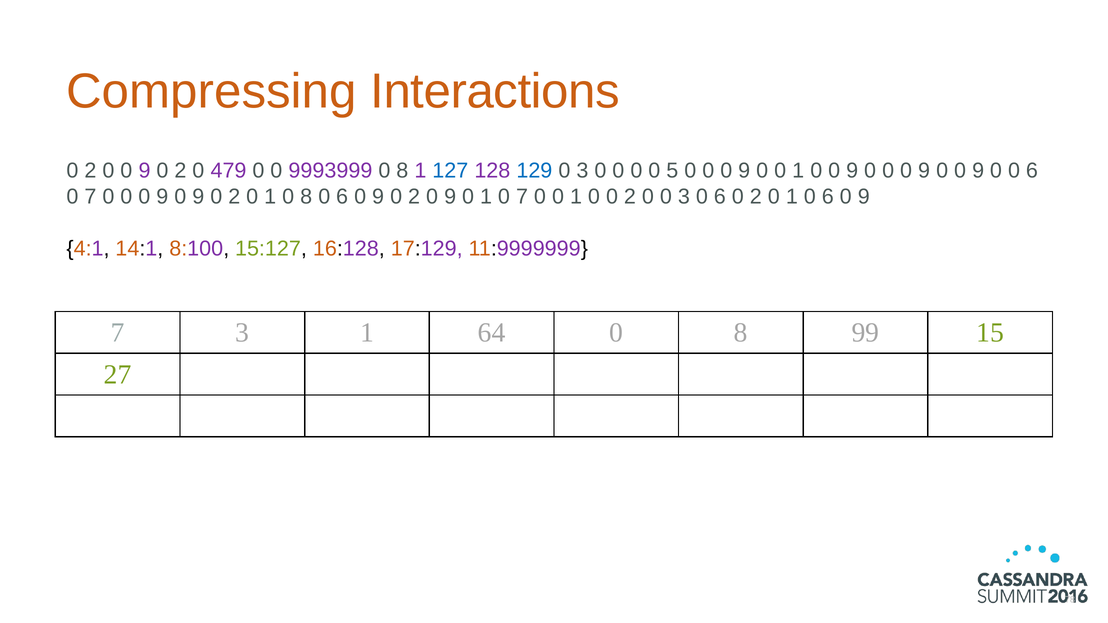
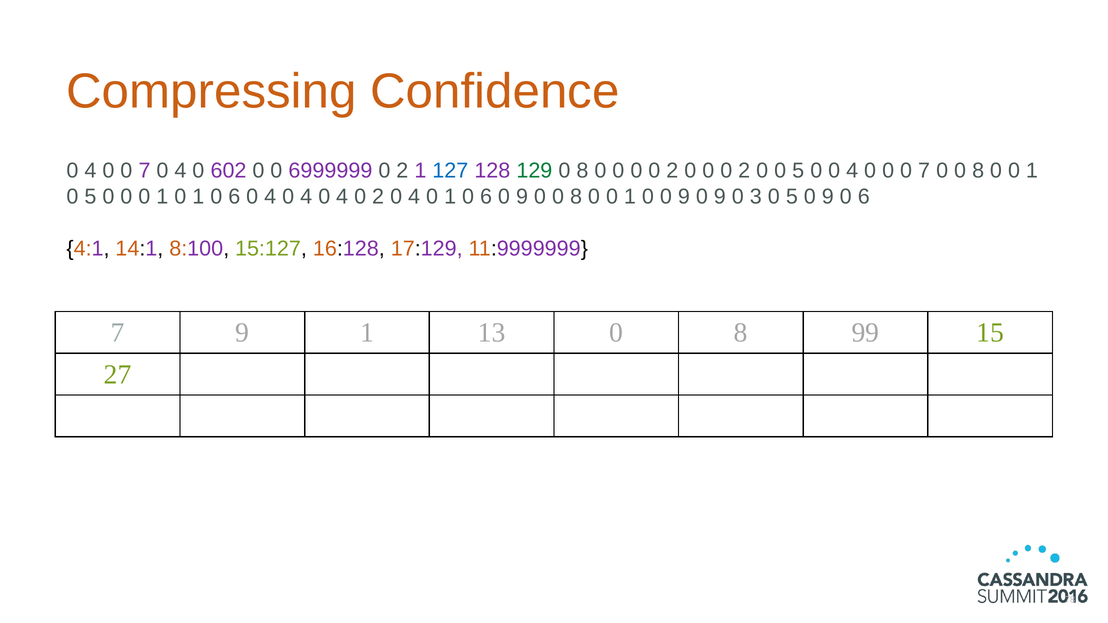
Interactions: Interactions -> Confidence
2 at (90, 171): 2 -> 4
9 at (144, 171): 9 -> 7
2 at (180, 171): 2 -> 4
479: 479 -> 602
9993999: 9993999 -> 6999999
8 at (402, 171): 8 -> 2
129 colour: blue -> green
3 at (582, 171): 3 -> 8
5 at (672, 171): 5 -> 2
9 at (744, 171): 9 -> 2
1 at (798, 171): 1 -> 5
9 at (852, 171): 9 -> 4
9 at (924, 171): 9 -> 7
9 at (978, 171): 9 -> 8
6 at (1032, 171): 6 -> 1
7 at (90, 197): 7 -> 5
9 at (162, 197): 9 -> 1
9 at (198, 197): 9 -> 1
2 at (234, 197): 2 -> 6
1 at (270, 197): 1 -> 4
8 at (306, 197): 8 -> 4
6 at (342, 197): 6 -> 4
9 at (378, 197): 9 -> 2
2 at (414, 197): 2 -> 4
9 at (450, 197): 9 -> 1
1 at (486, 197): 1 -> 6
7 at (522, 197): 7 -> 9
1 at (576, 197): 1 -> 8
2 at (630, 197): 2 -> 1
0 0 3: 3 -> 9
6 at (720, 197): 6 -> 9
2 at (756, 197): 2 -> 3
1 at (792, 197): 1 -> 5
6 at (828, 197): 6 -> 9
9 at (864, 197): 9 -> 6
7 3: 3 -> 9
64: 64 -> 13
